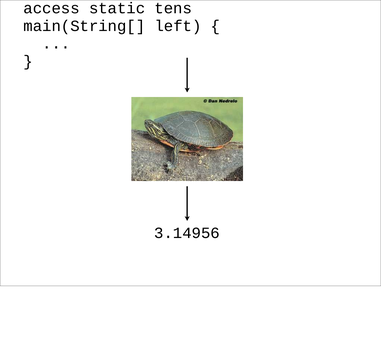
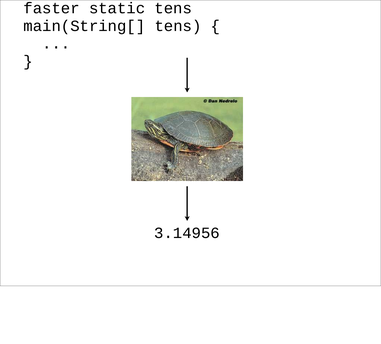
access: access -> faster
main(String[ left: left -> tens
